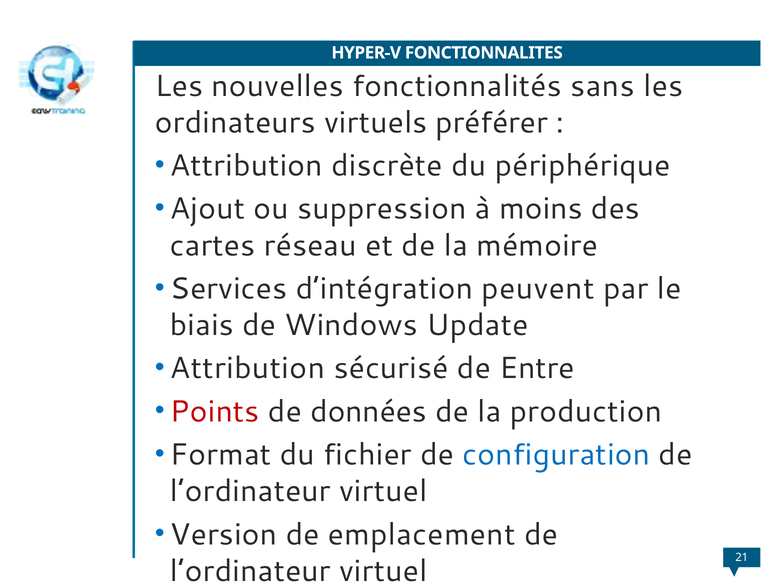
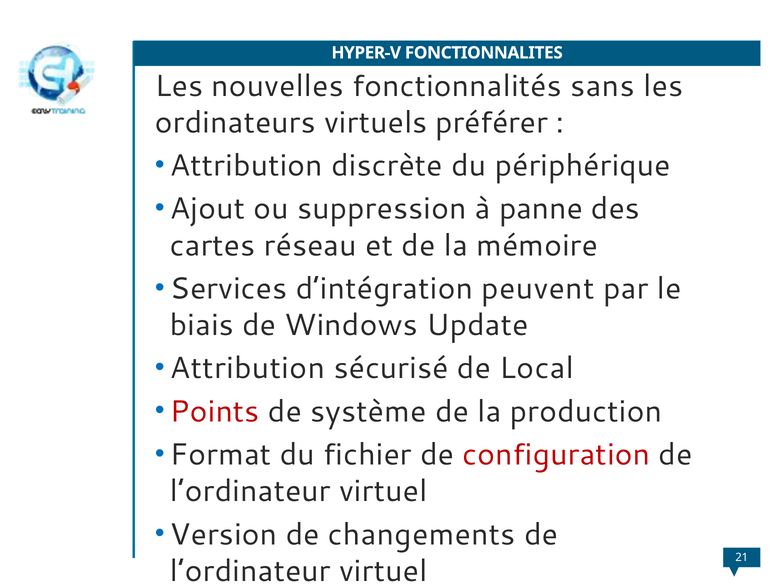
moins: moins -> panne
Entre: Entre -> Local
données: données -> système
configuration colour: blue -> red
emplacement: emplacement -> changements
